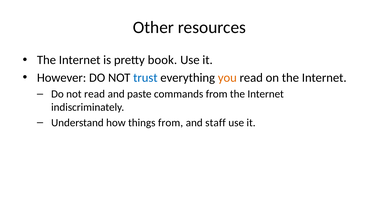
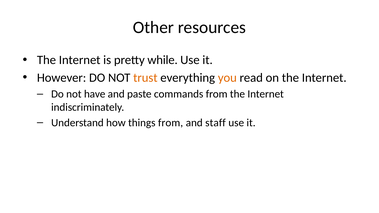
book: book -> while
trust colour: blue -> orange
not read: read -> have
